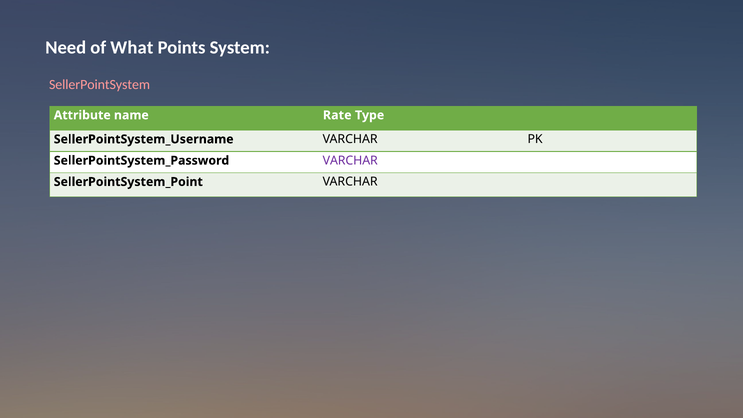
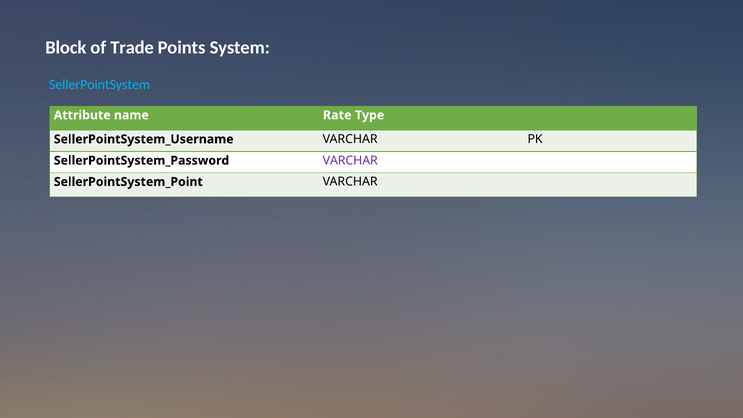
Need: Need -> Block
What: What -> Trade
SellerPointSystem colour: pink -> light blue
